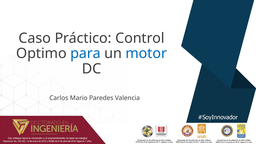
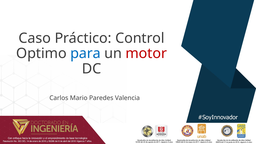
motor colour: blue -> red
